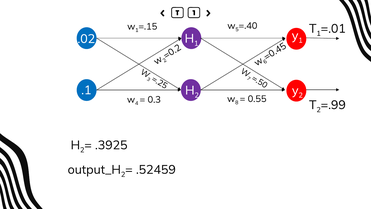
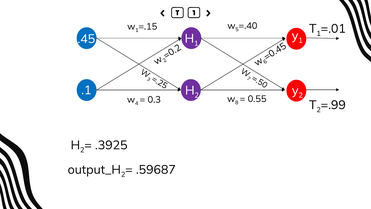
.02: .02 -> .45
.52459: .52459 -> .59687
